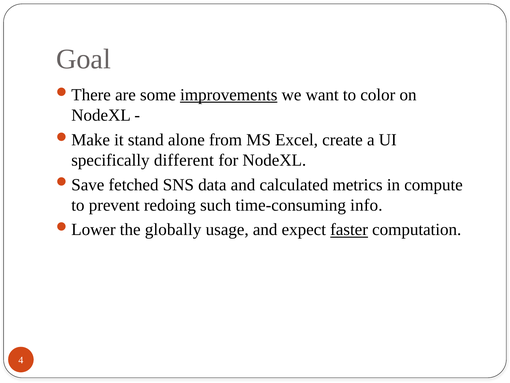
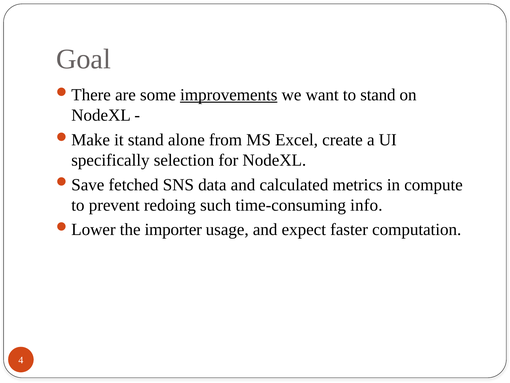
to color: color -> stand
different: different -> selection
globally: globally -> importer
faster underline: present -> none
